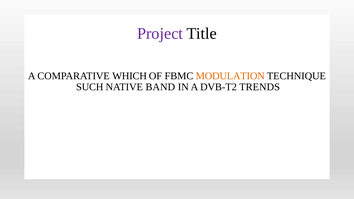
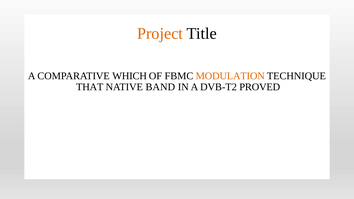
Project colour: purple -> orange
SUCH: SUCH -> THAT
TRENDS: TRENDS -> PROVED
